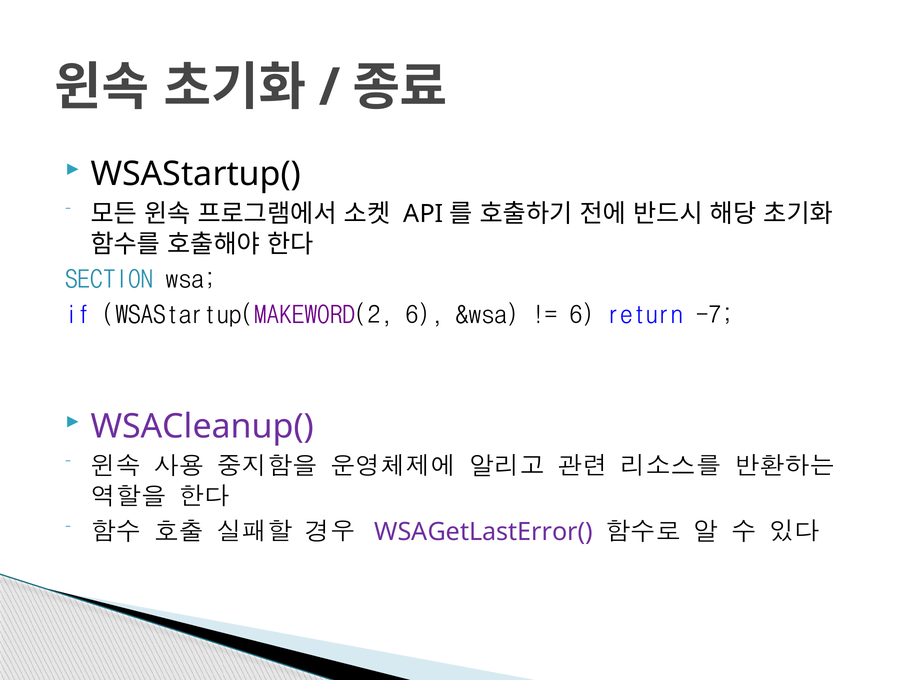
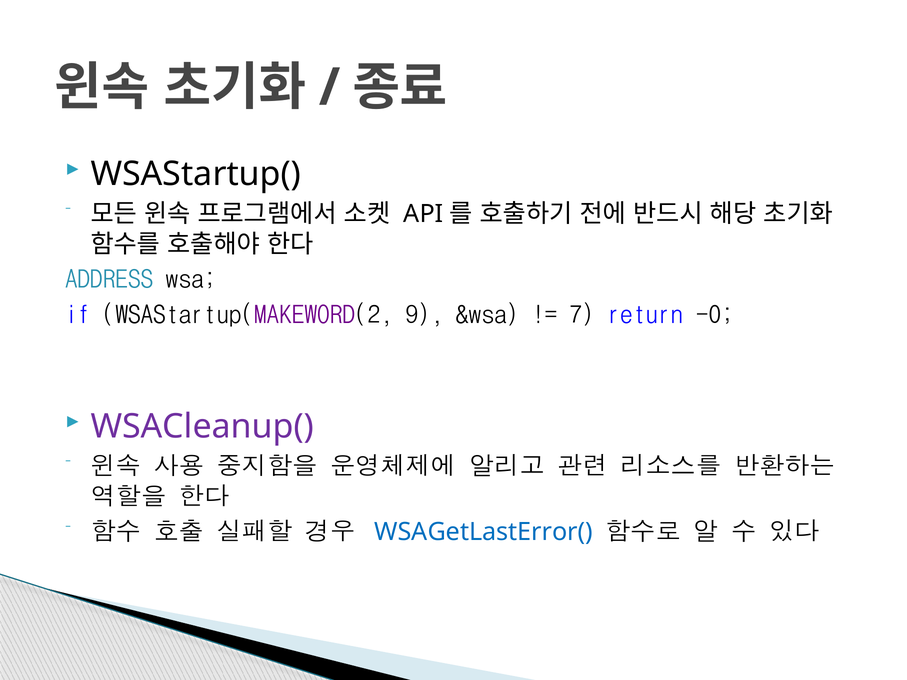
SECTION: SECTION -> ADDRESS
WSAStartup(MAKEWORD(2 6: 6 -> 9
6 at (582, 315): 6 -> 7
-7: -7 -> -0
WSAGetLastError( colour: purple -> blue
